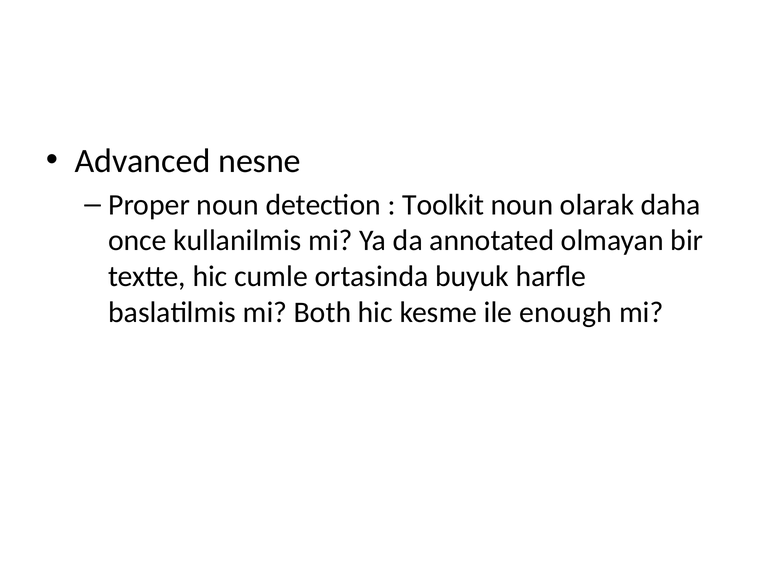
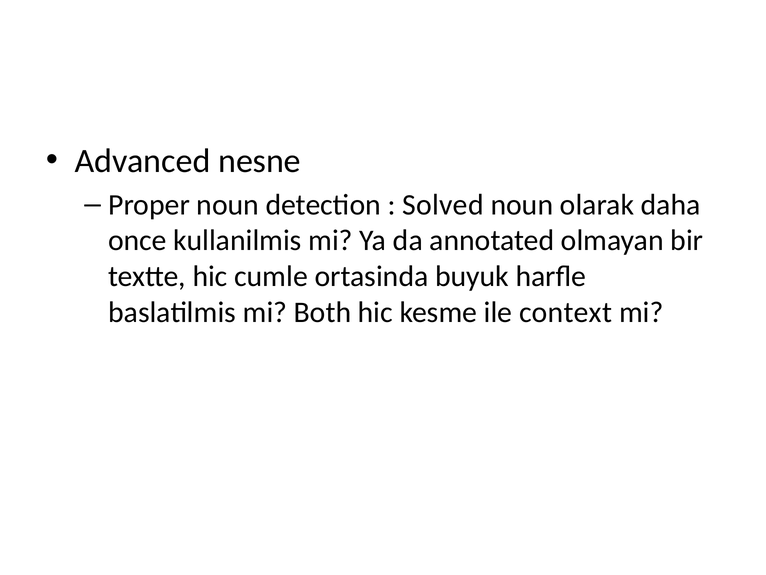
Toolkit: Toolkit -> Solved
enough: enough -> context
